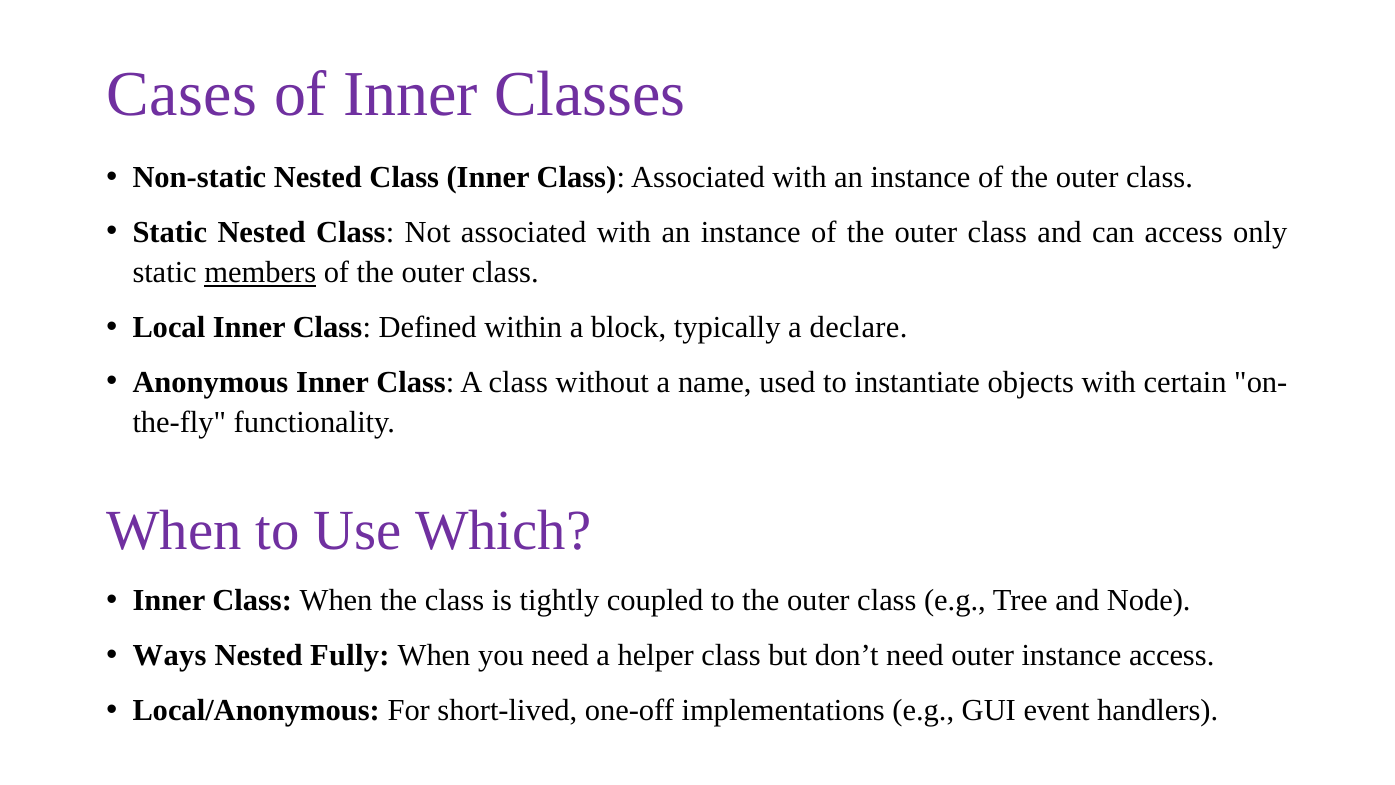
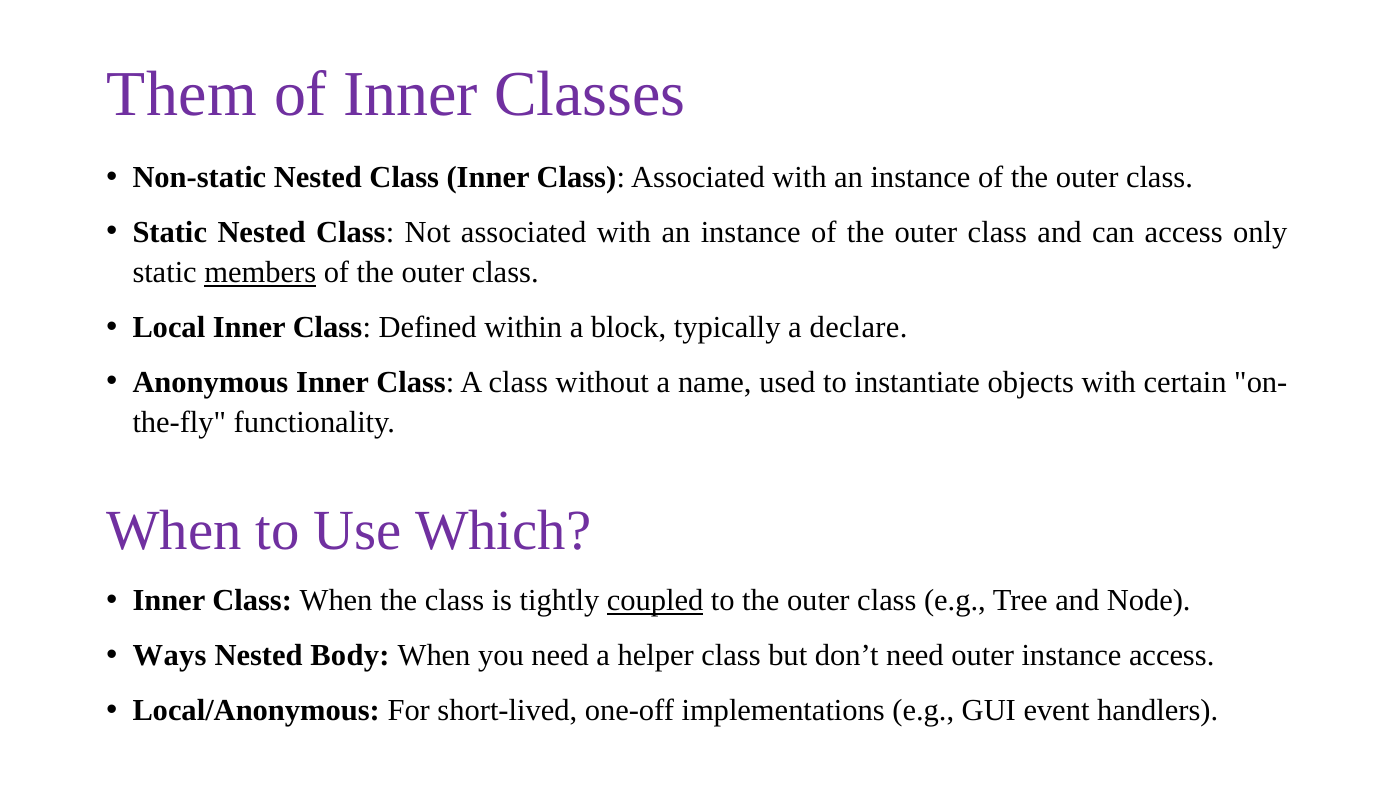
Cases: Cases -> Them
coupled underline: none -> present
Fully: Fully -> Body
